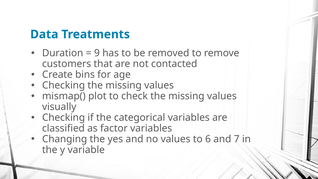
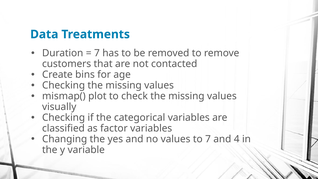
9 at (97, 53): 9 -> 7
to 6: 6 -> 7
7: 7 -> 4
